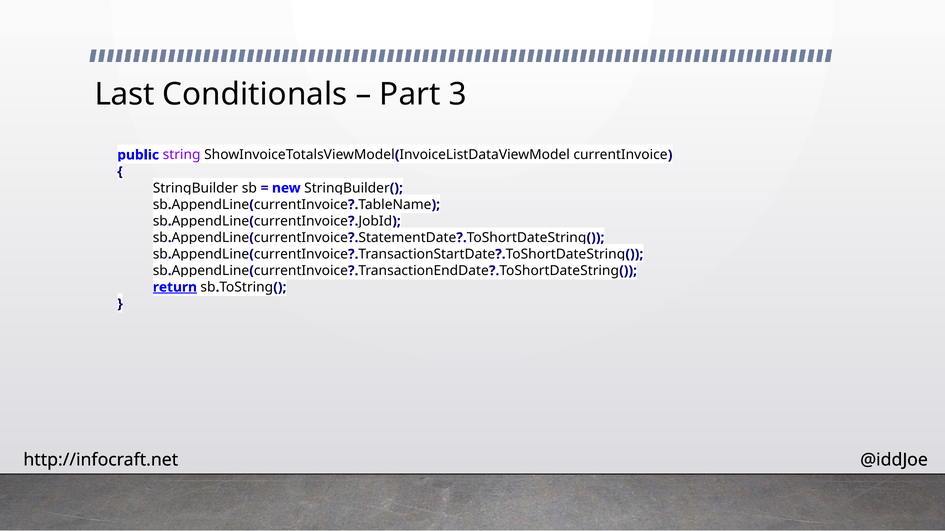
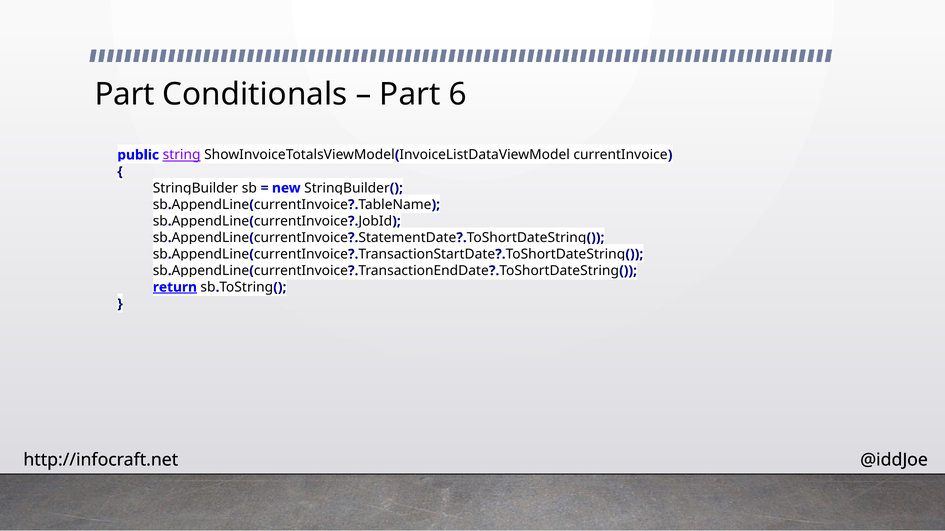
Last at (125, 94): Last -> Part
3: 3 -> 6
string underline: none -> present
